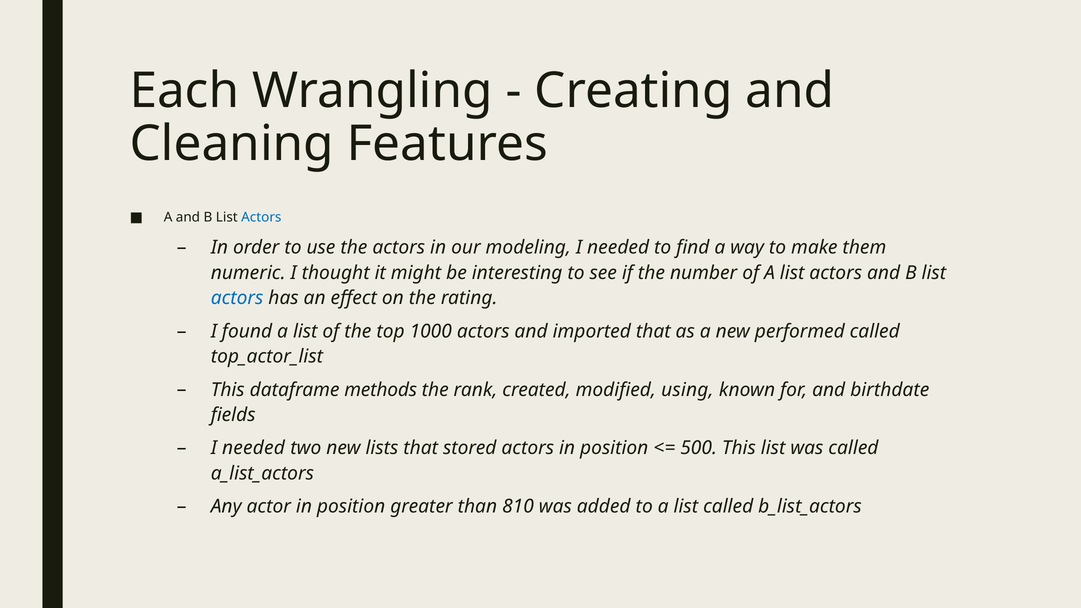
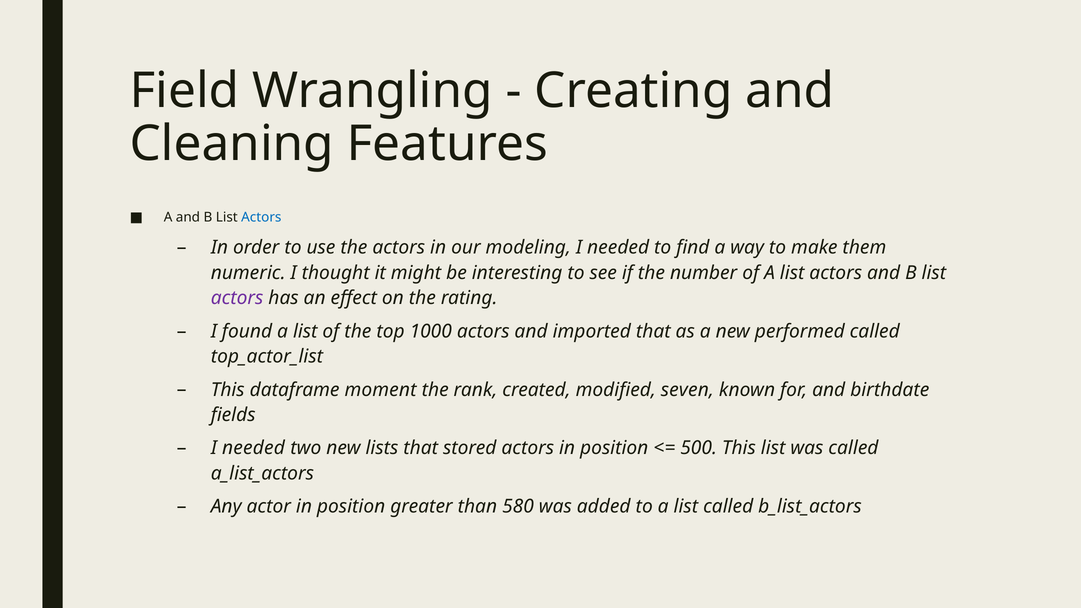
Each: Each -> Field
actors at (237, 298) colour: blue -> purple
methods: methods -> moment
using: using -> seven
810: 810 -> 580
